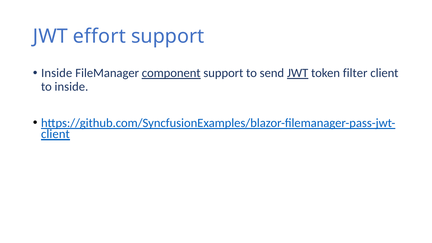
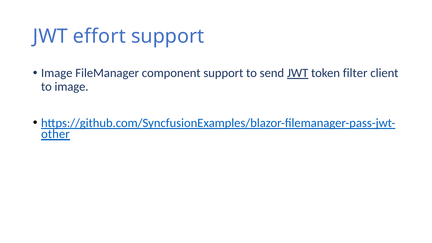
Inside at (57, 73): Inside -> Image
component underline: present -> none
to inside: inside -> image
client at (55, 134): client -> other
